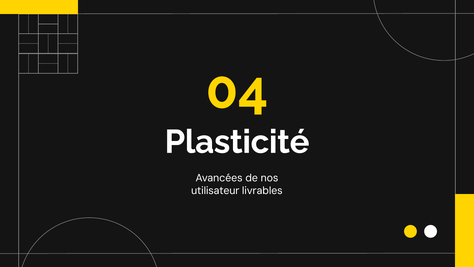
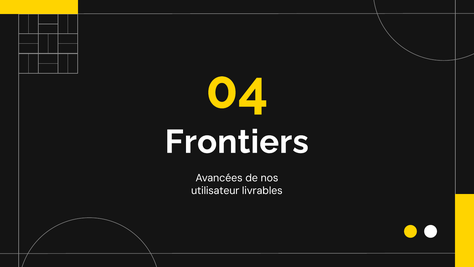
Plasticité: Plasticité -> Frontiers
